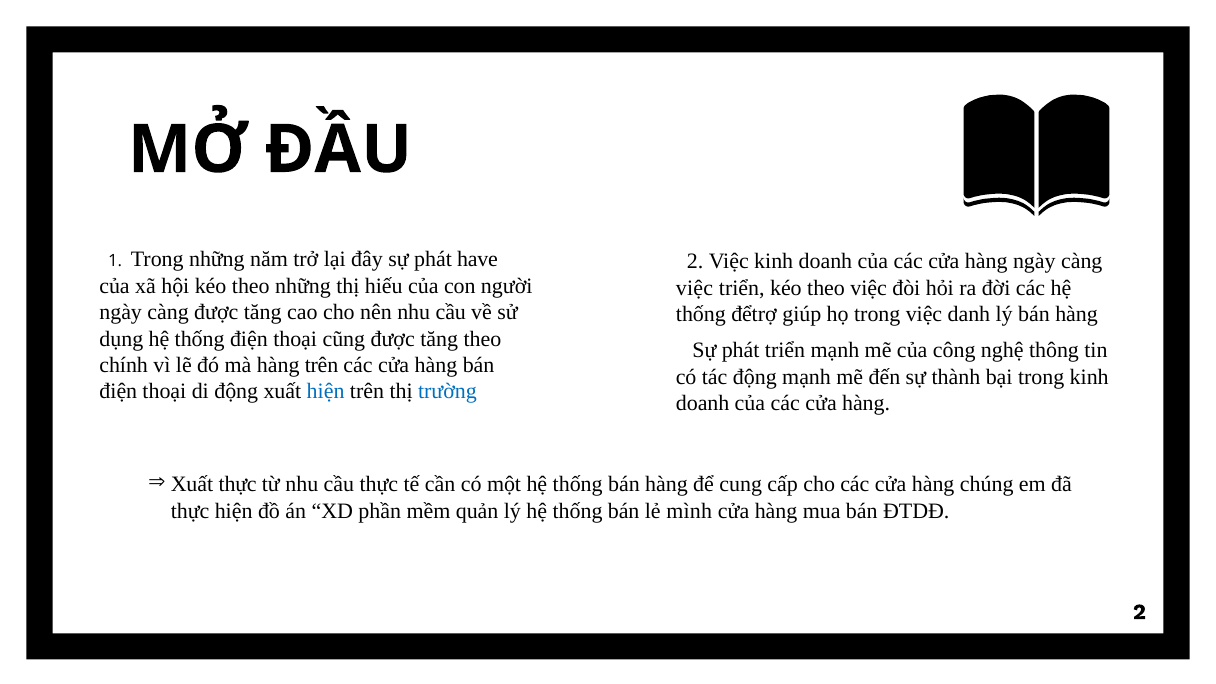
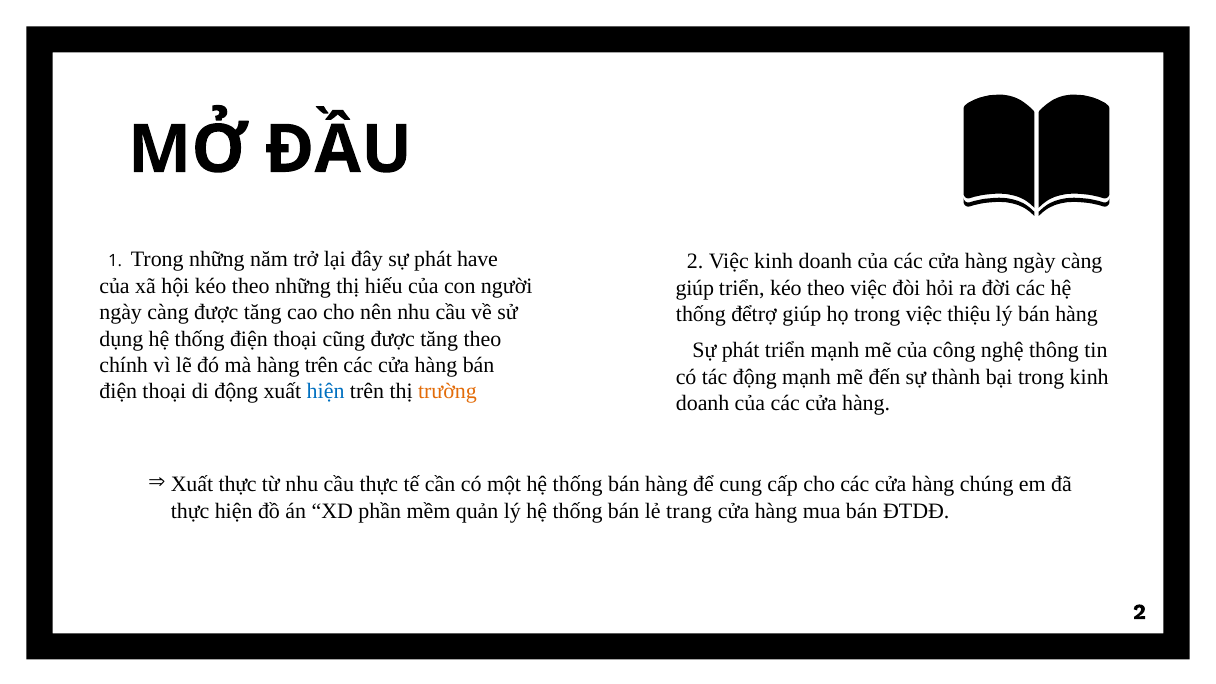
việc at (695, 288): việc -> giúp
danh: danh -> thiệu
trường colour: blue -> orange
mình: mình -> trang
